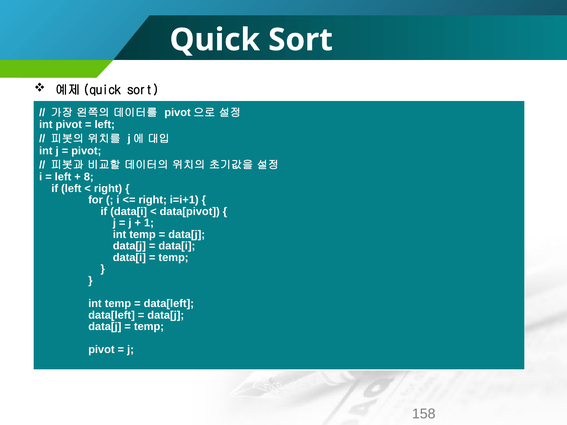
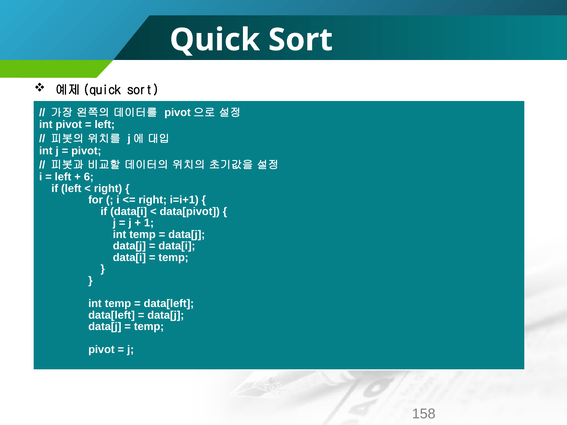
8: 8 -> 6
